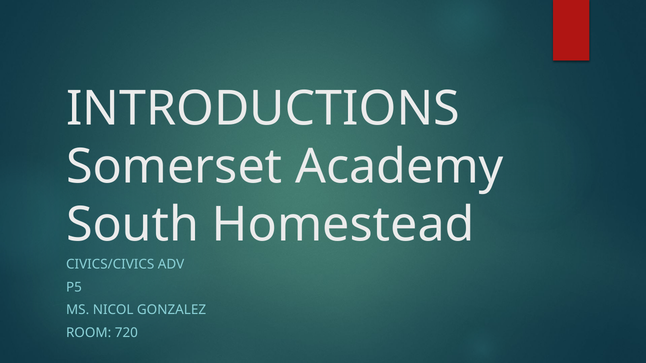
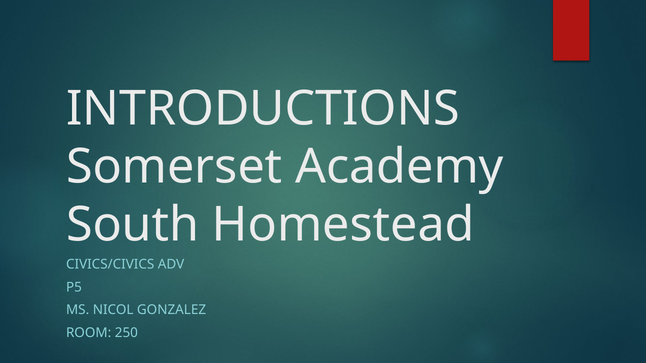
720: 720 -> 250
